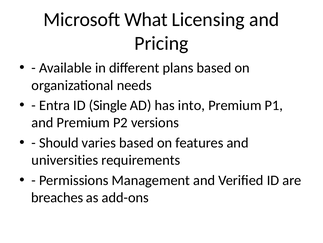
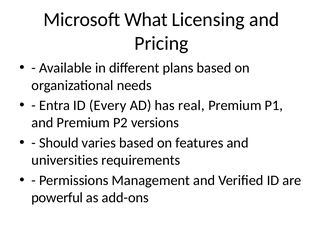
Single: Single -> Every
into: into -> real
breaches: breaches -> powerful
